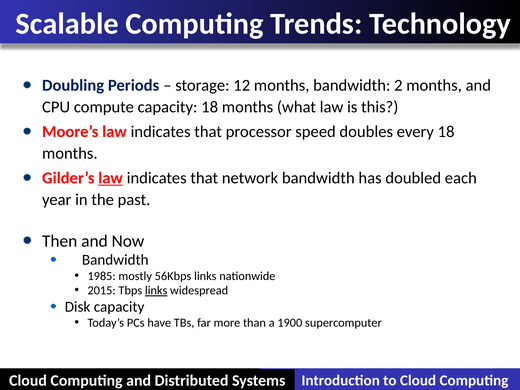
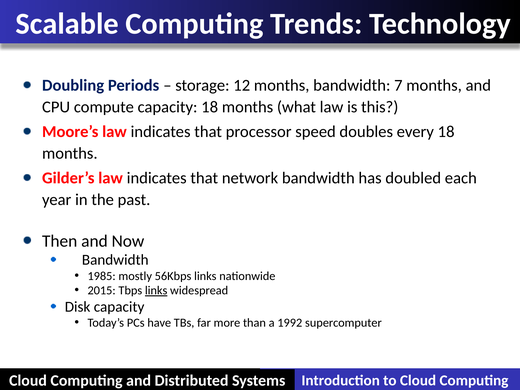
2: 2 -> 7
law at (111, 178) underline: present -> none
1900: 1900 -> 1992
